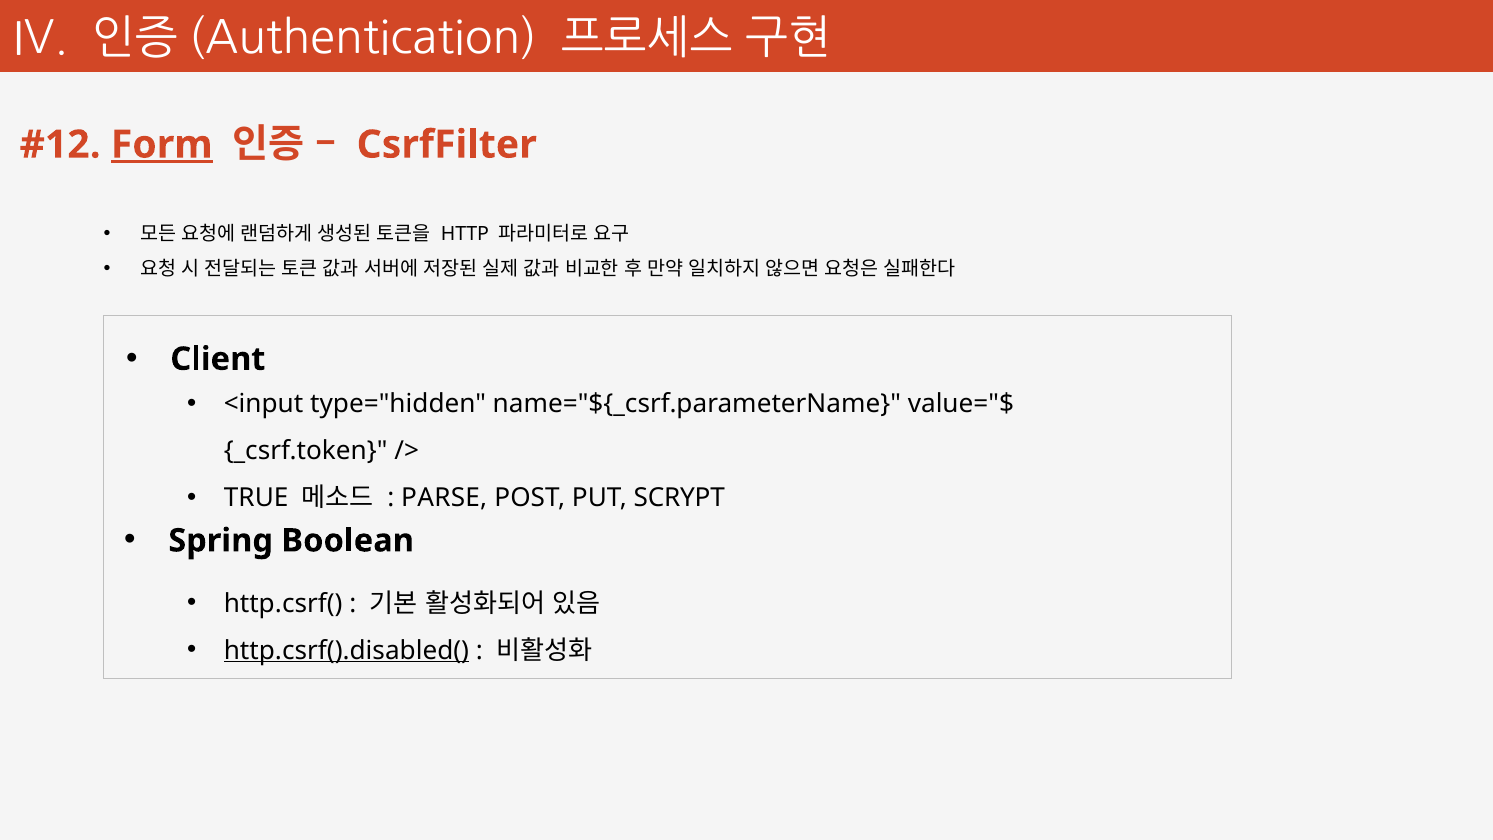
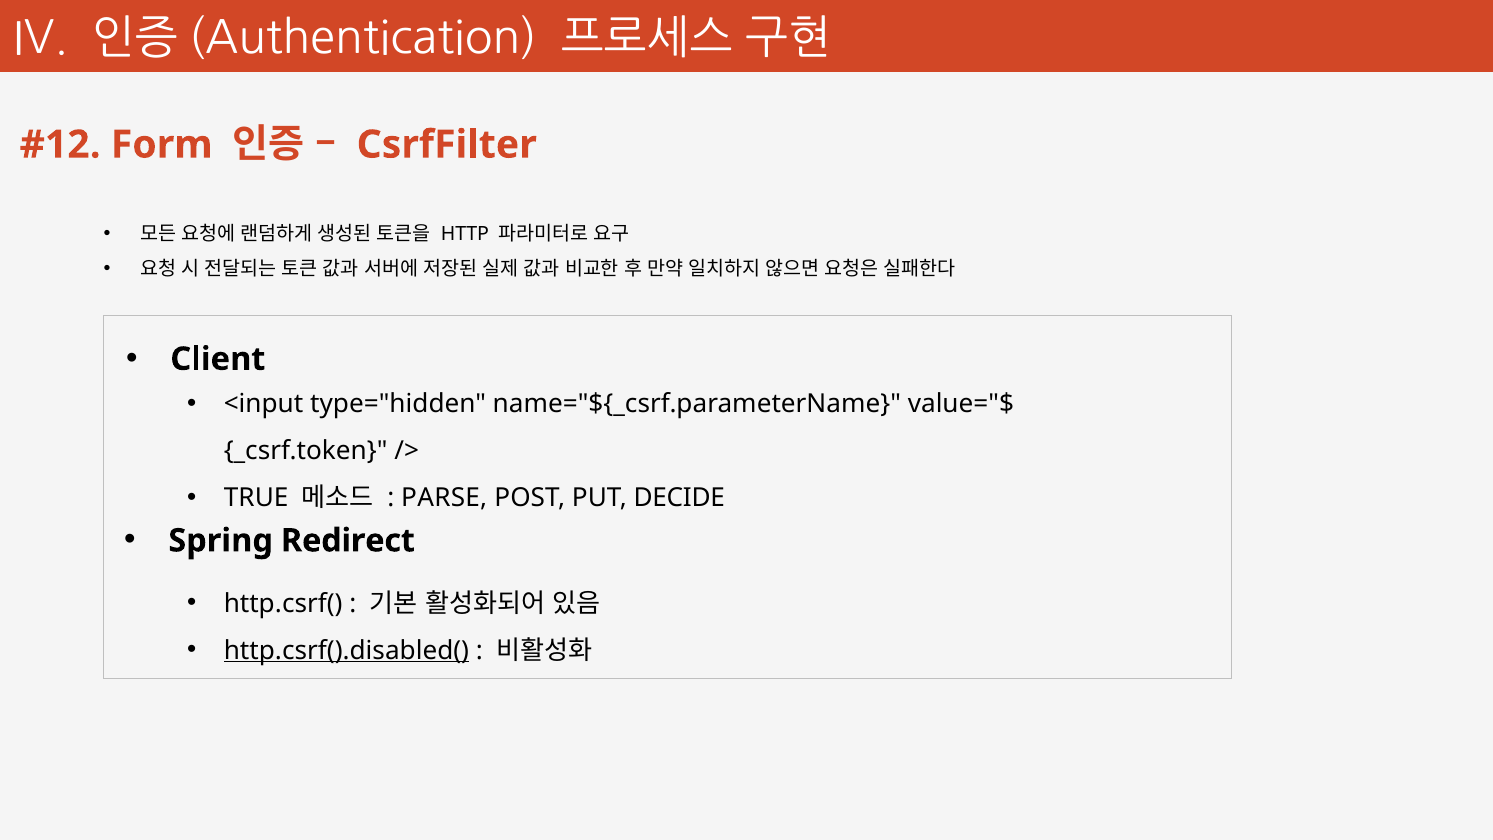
Form underline: present -> none
SCRYPT: SCRYPT -> DECIDE
Boolean: Boolean -> Redirect
